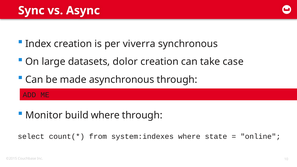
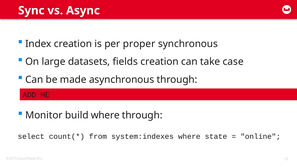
viverra: viverra -> proper
dolor: dolor -> fields
